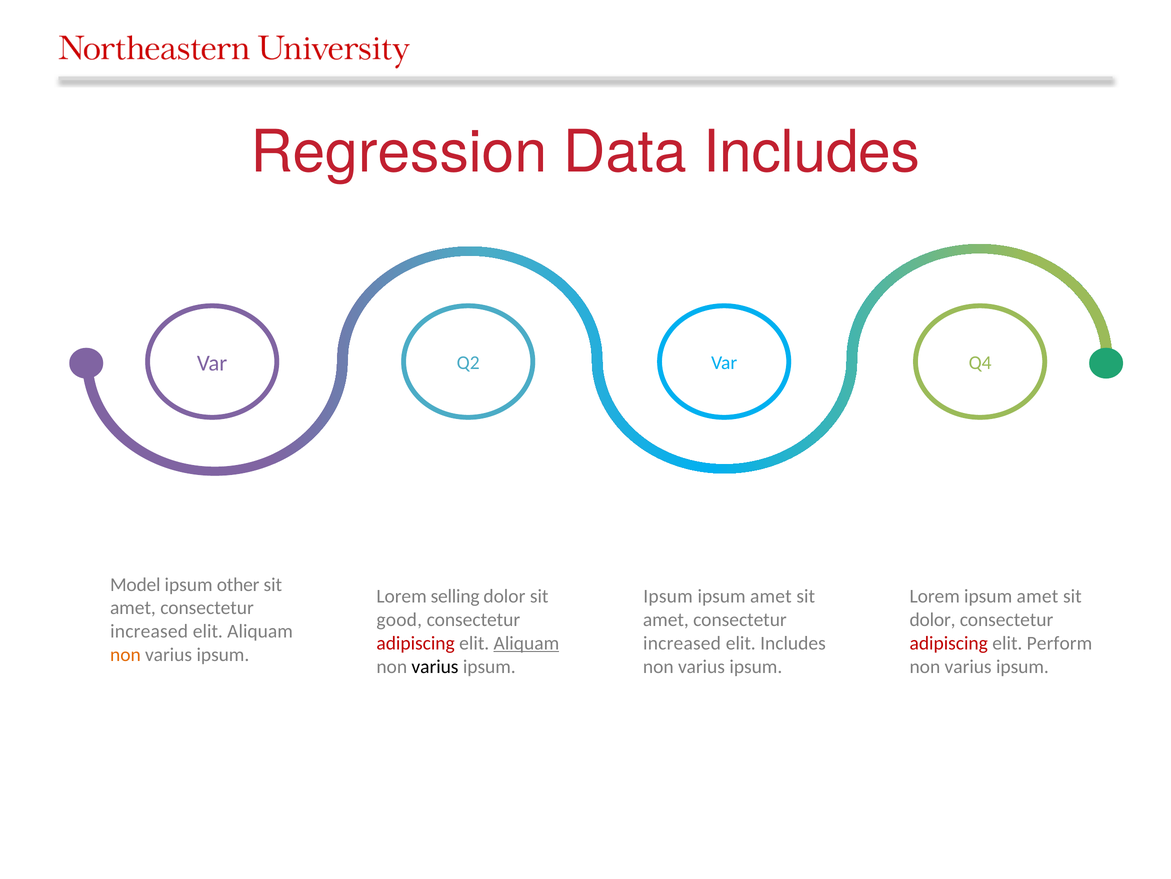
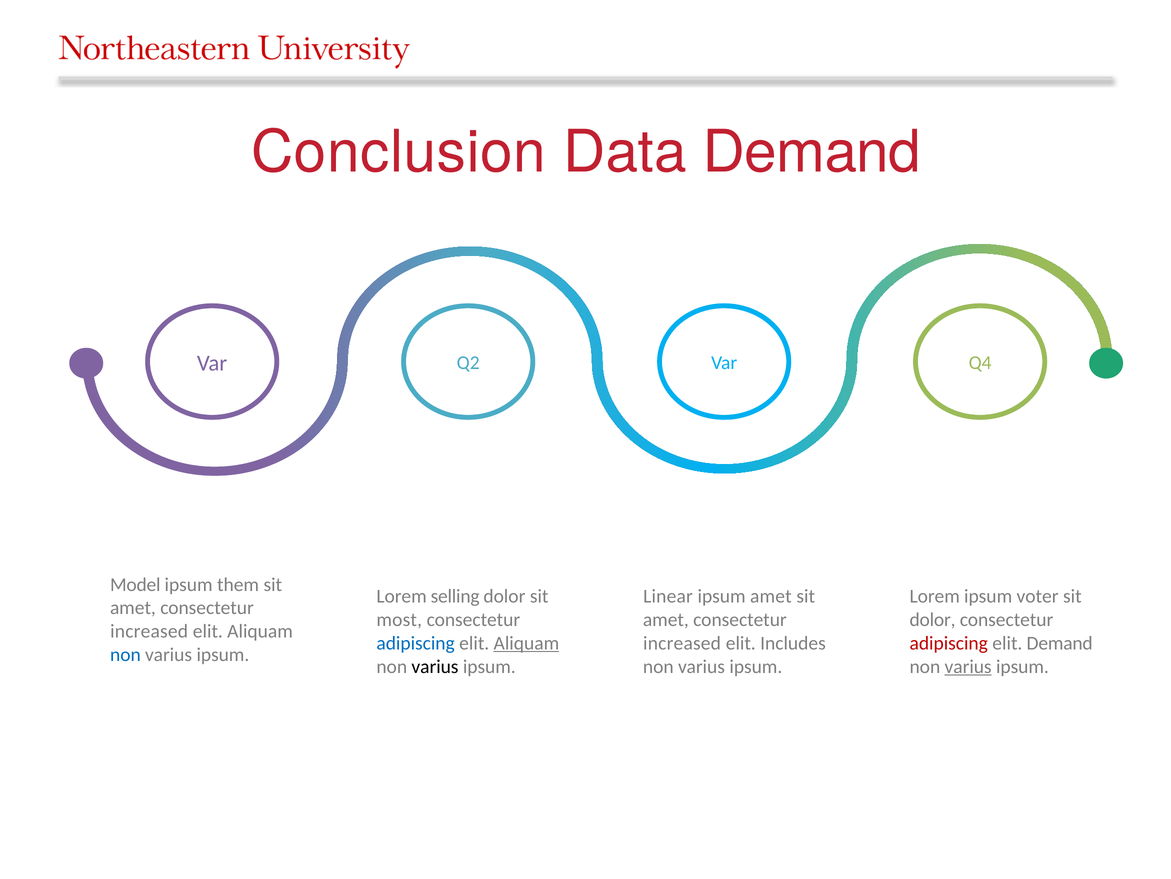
Regression: Regression -> Conclusion
Data Includes: Includes -> Demand
other: other -> them
Ipsum at (668, 596): Ipsum -> Linear
Lorem ipsum amet: amet -> voter
good: good -> most
adipiscing at (416, 643) colour: red -> blue
elit Perform: Perform -> Demand
non at (125, 654) colour: orange -> blue
varius at (968, 666) underline: none -> present
